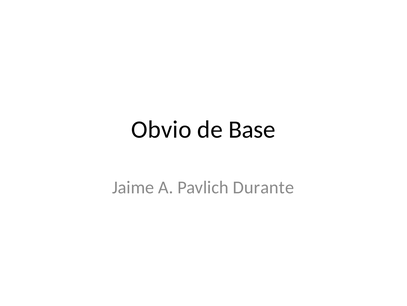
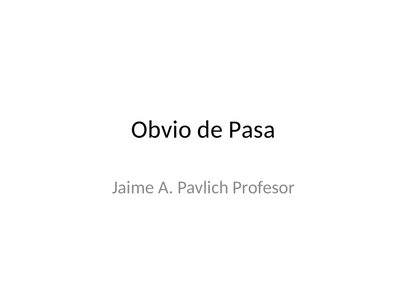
Base: Base -> Pasa
Durante: Durante -> Profesor
